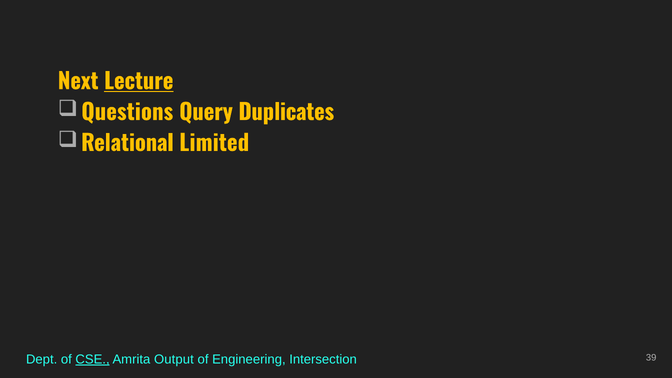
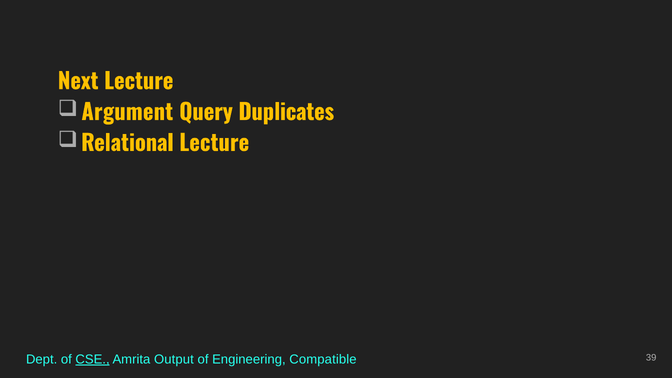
Lecture at (139, 82) underline: present -> none
Questions: Questions -> Argument
Relational Limited: Limited -> Lecture
Intersection: Intersection -> Compatible
